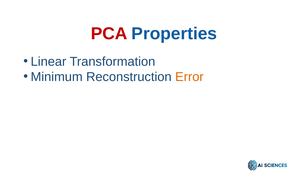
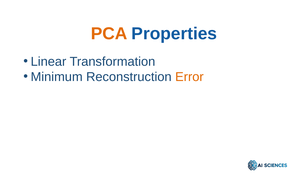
PCA colour: red -> orange
